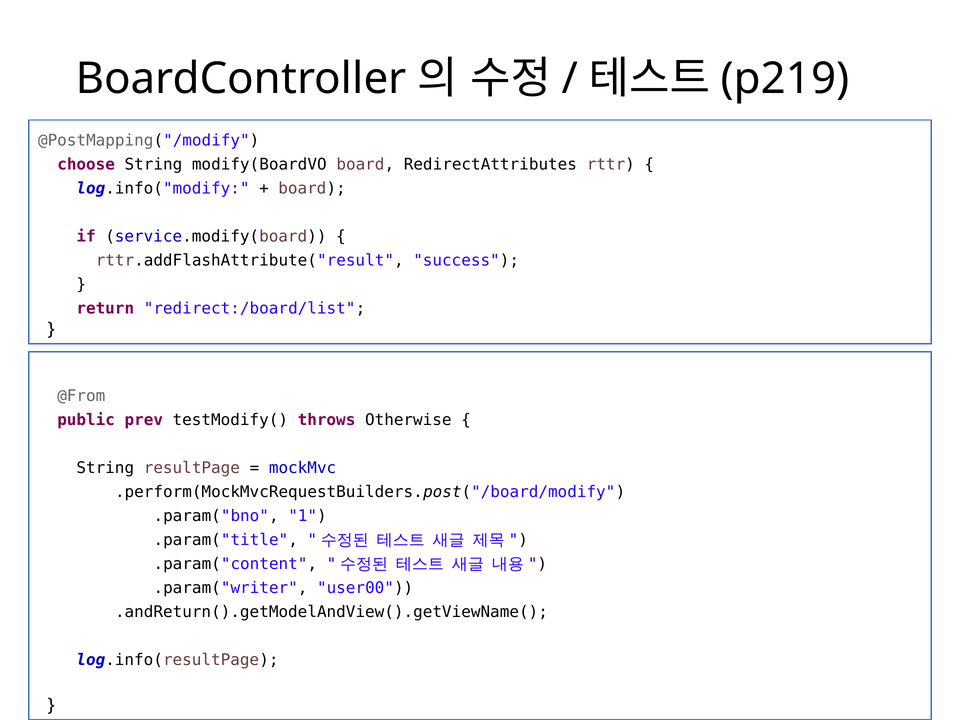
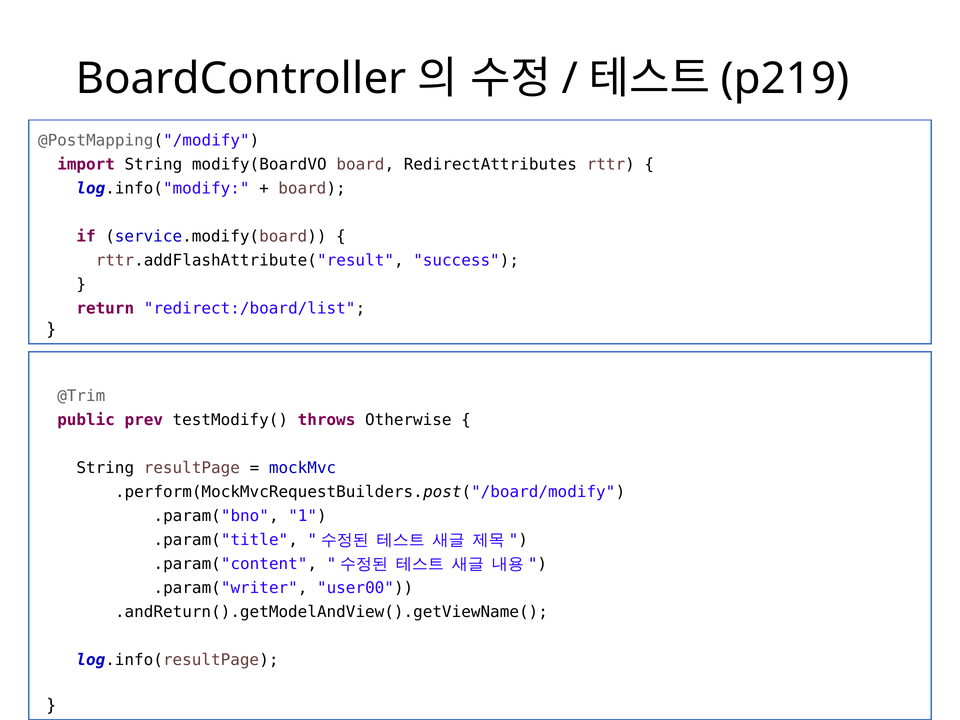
choose: choose -> import
@From: @From -> @Trim
